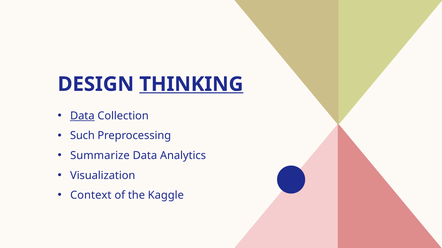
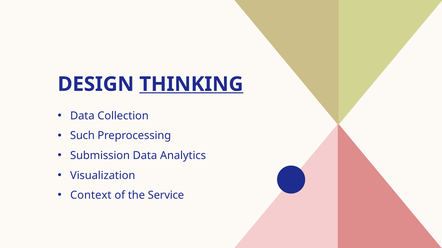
Data at (82, 116) underline: present -> none
Summarize: Summarize -> Submission
Kaggle: Kaggle -> Service
